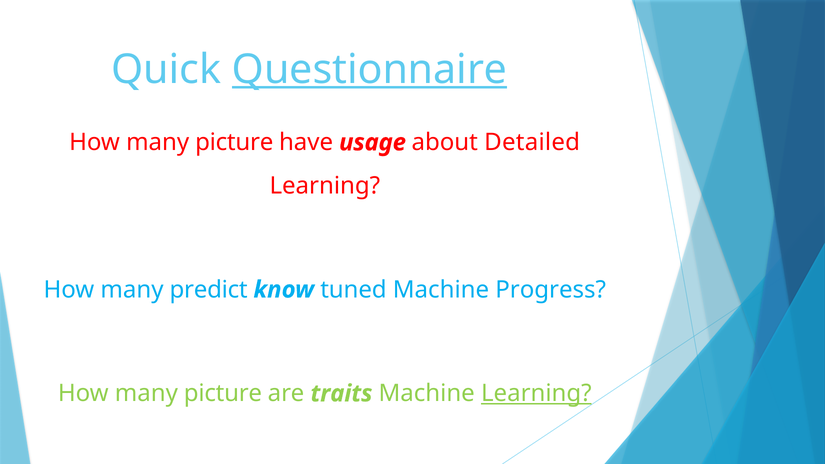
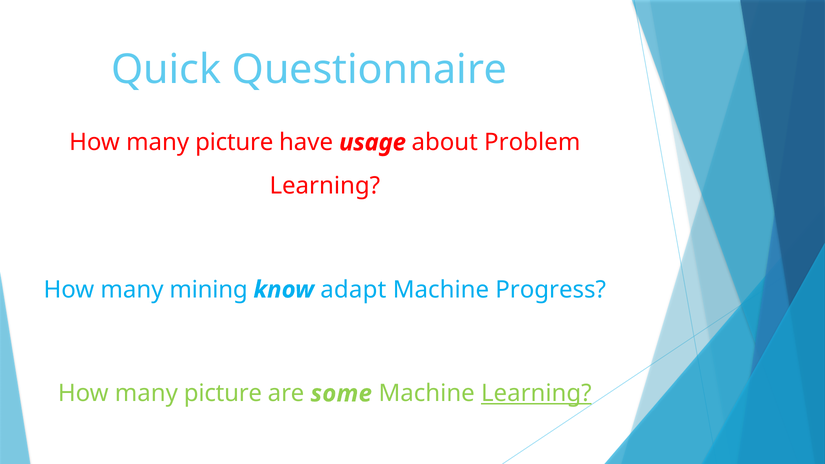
Questionnaire underline: present -> none
Detailed: Detailed -> Problem
predict: predict -> mining
tuned: tuned -> adapt
traits: traits -> some
